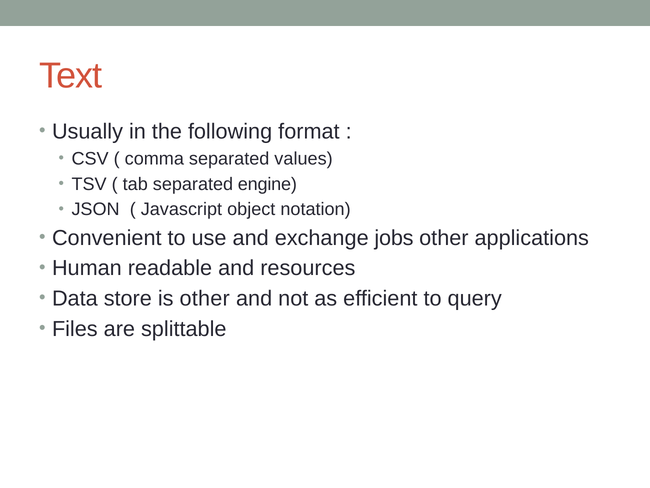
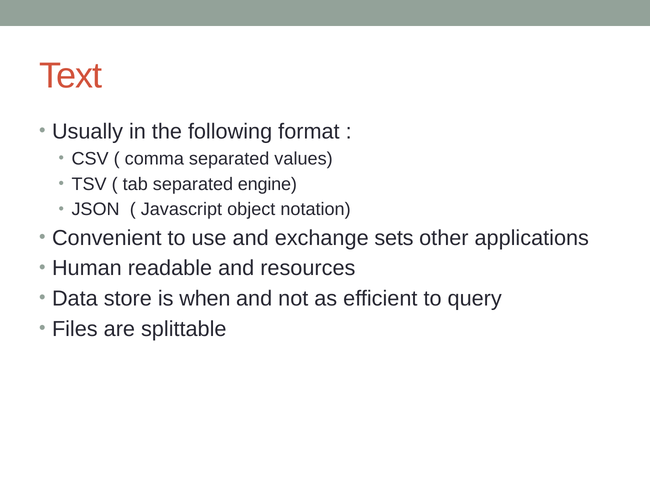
jobs: jobs -> sets
is other: other -> when
